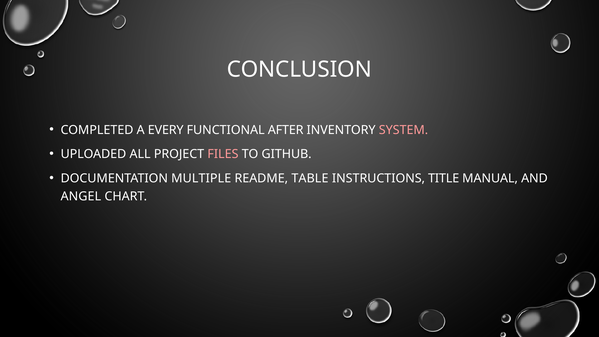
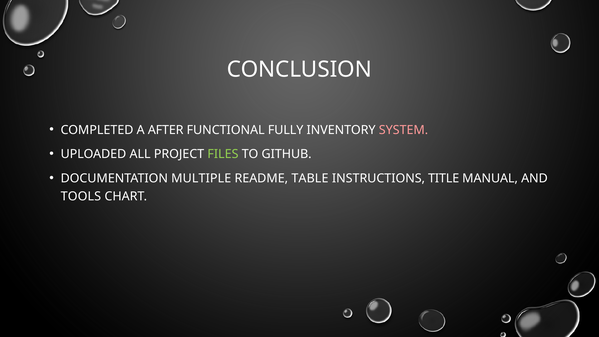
EVERY: EVERY -> AFTER
AFTER: AFTER -> FULLY
FILES colour: pink -> light green
ANGEL: ANGEL -> TOOLS
